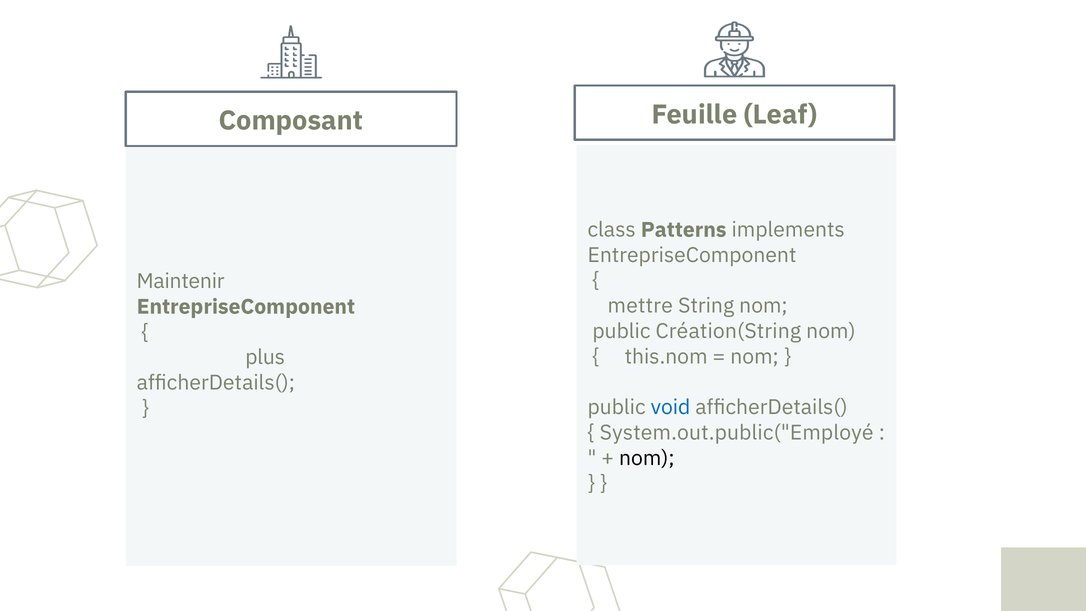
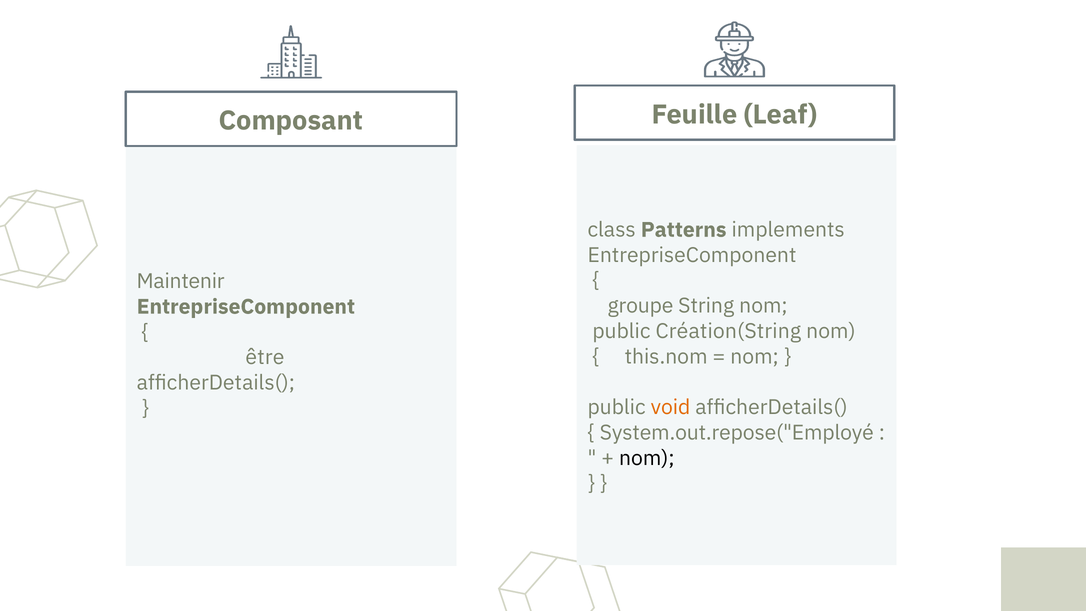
mettre: mettre -> groupe
plus: plus -> être
void colour: blue -> orange
System.out.public("Employé: System.out.public("Employé -> System.out.repose("Employé
